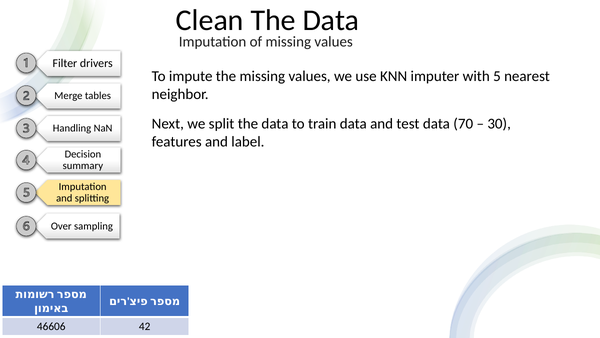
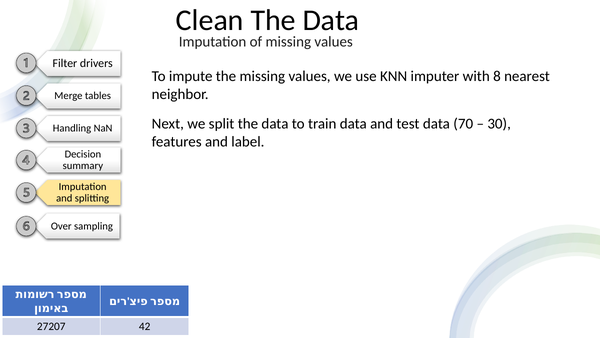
5: 5 -> 8
46606: 46606 -> 27207
